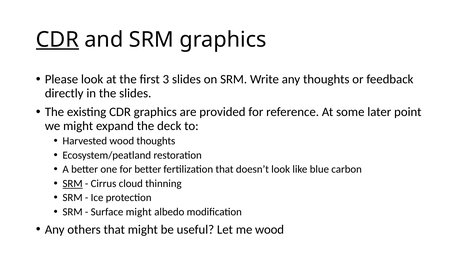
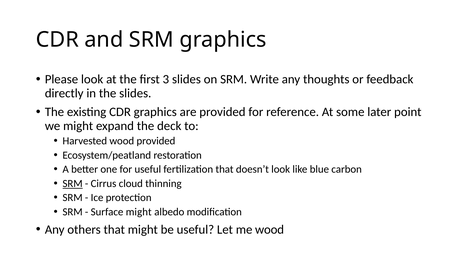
CDR at (57, 40) underline: present -> none
wood thoughts: thoughts -> provided
for better: better -> useful
